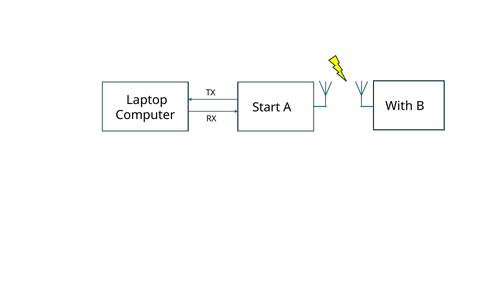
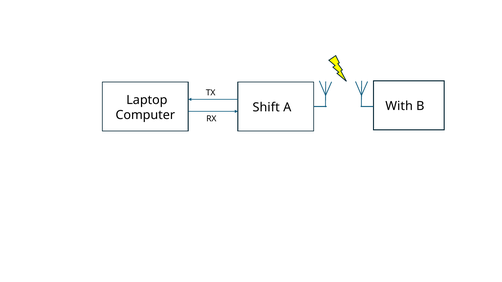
Start: Start -> Shift
